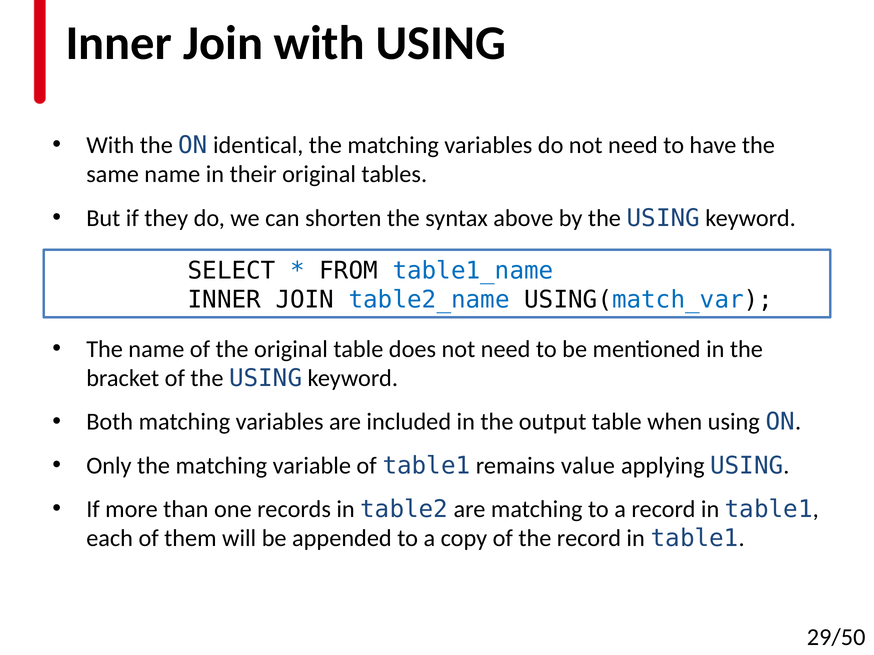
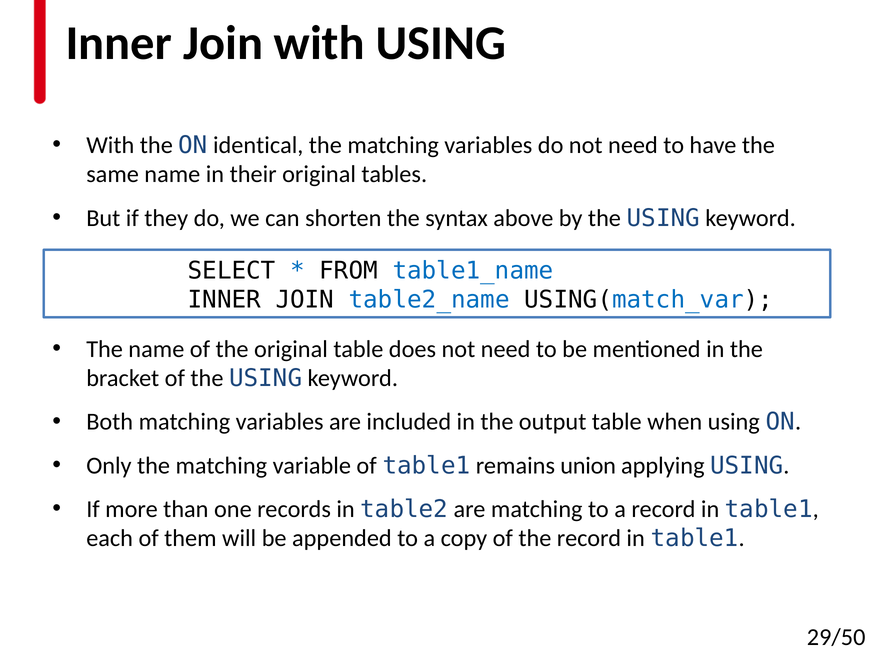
value: value -> union
